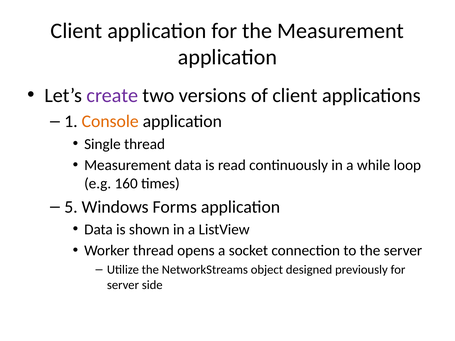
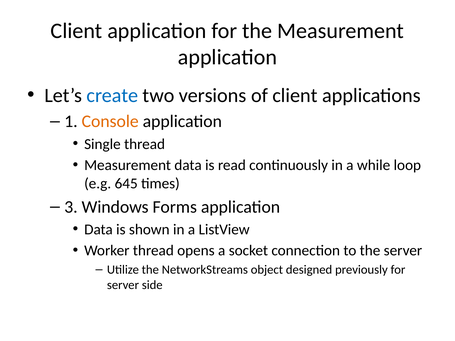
create colour: purple -> blue
160: 160 -> 645
5: 5 -> 3
